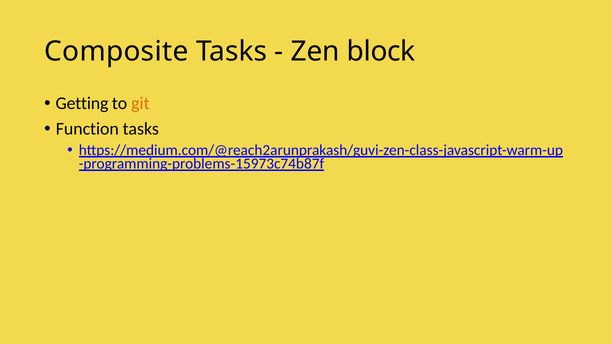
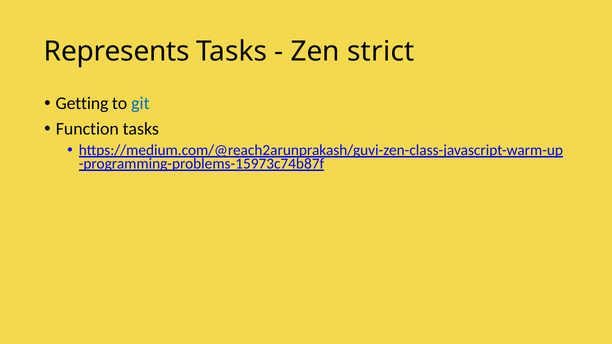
Composite: Composite -> Represents
block: block -> strict
git colour: orange -> blue
